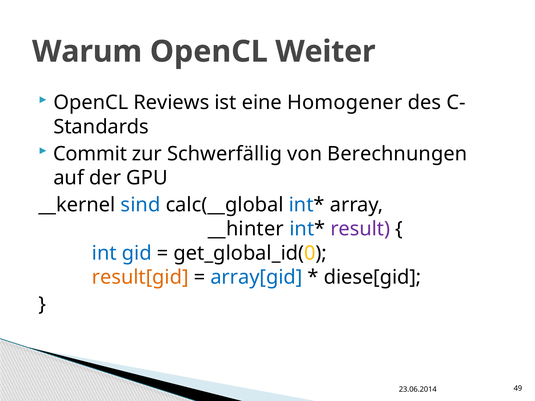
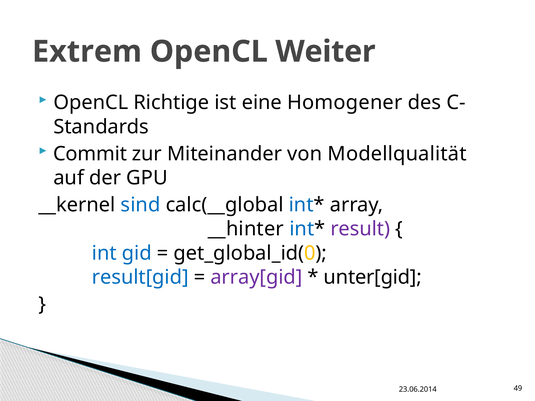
Warum: Warum -> Extrem
Reviews: Reviews -> Richtige
Schwerfällig: Schwerfällig -> Miteinander
Berechnungen: Berechnungen -> Modellqualität
result[gid colour: orange -> blue
array[gid colour: blue -> purple
diese[gid: diese[gid -> unter[gid
